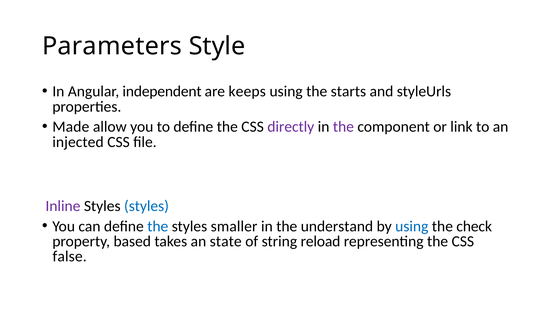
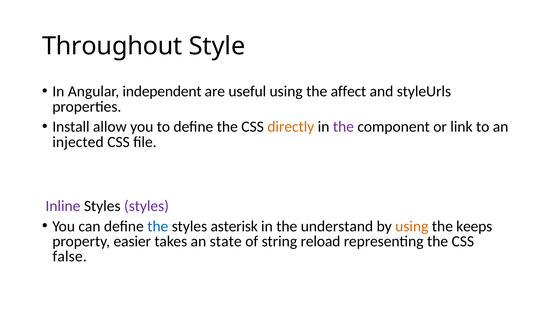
Parameters: Parameters -> Throughout
keeps: keeps -> useful
starts: starts -> affect
Made: Made -> Install
directly colour: purple -> orange
styles at (146, 206) colour: blue -> purple
smaller: smaller -> asterisk
using at (412, 226) colour: blue -> orange
check: check -> keeps
based: based -> easier
